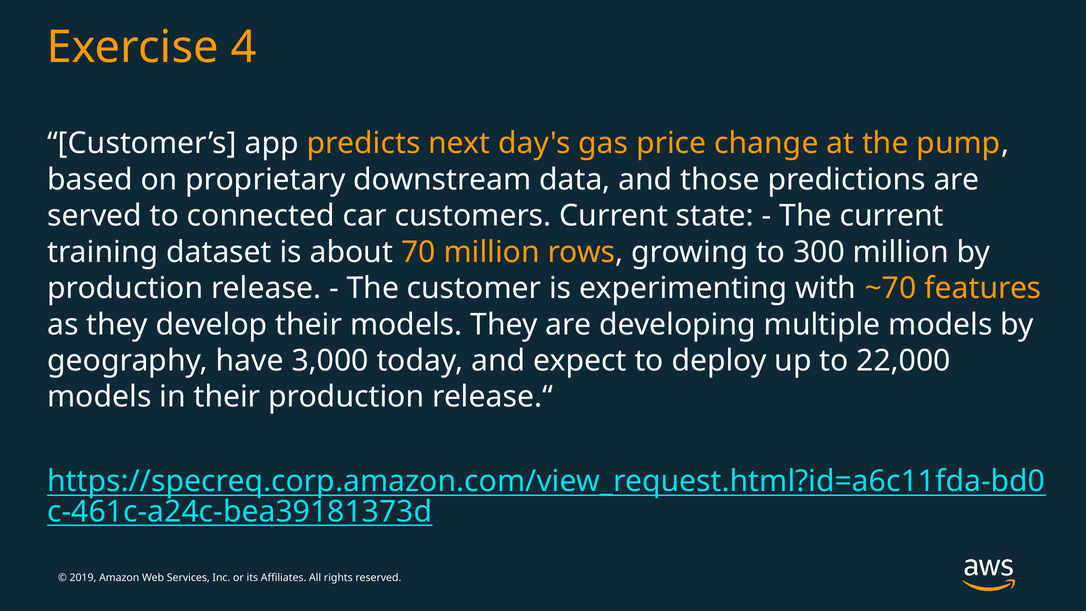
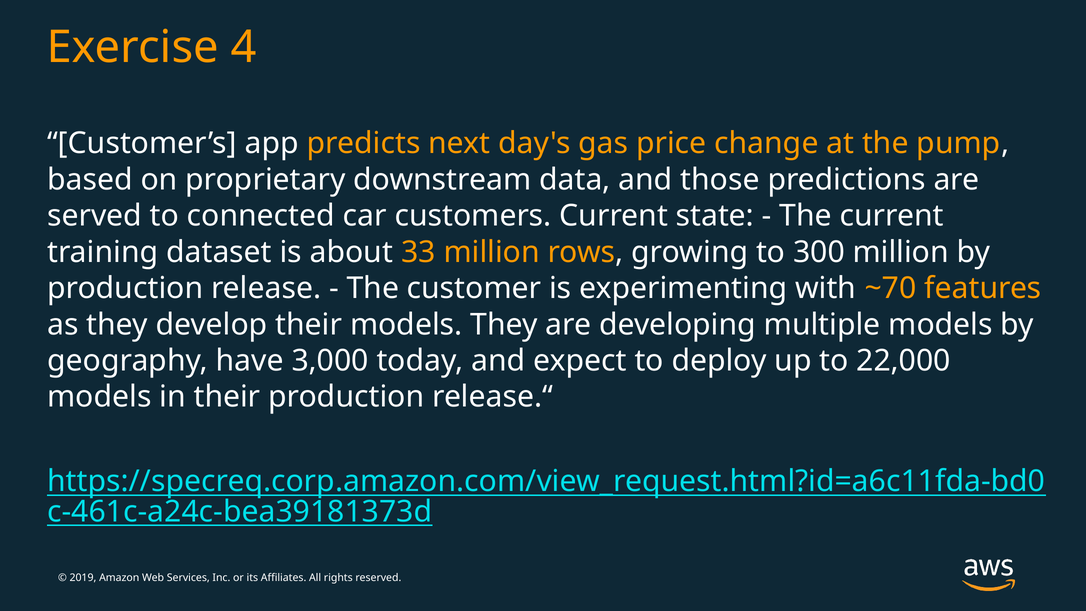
70: 70 -> 33
